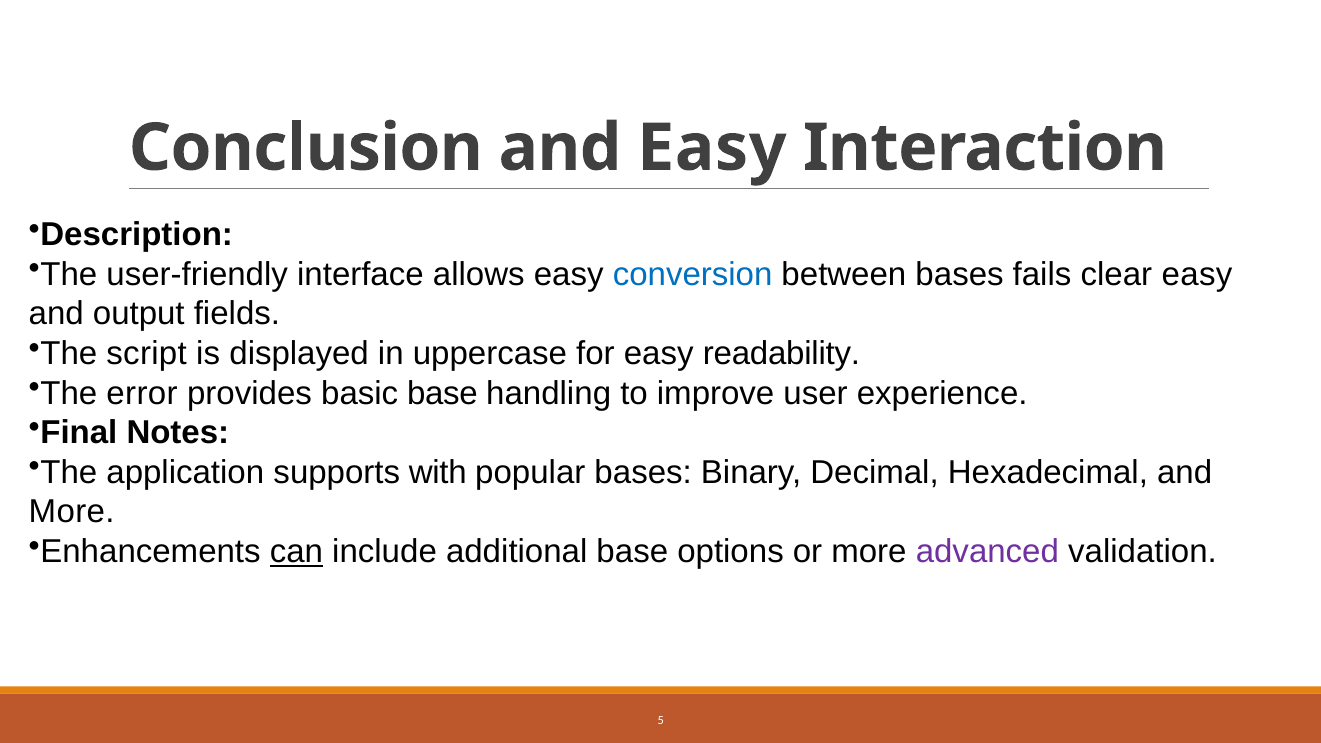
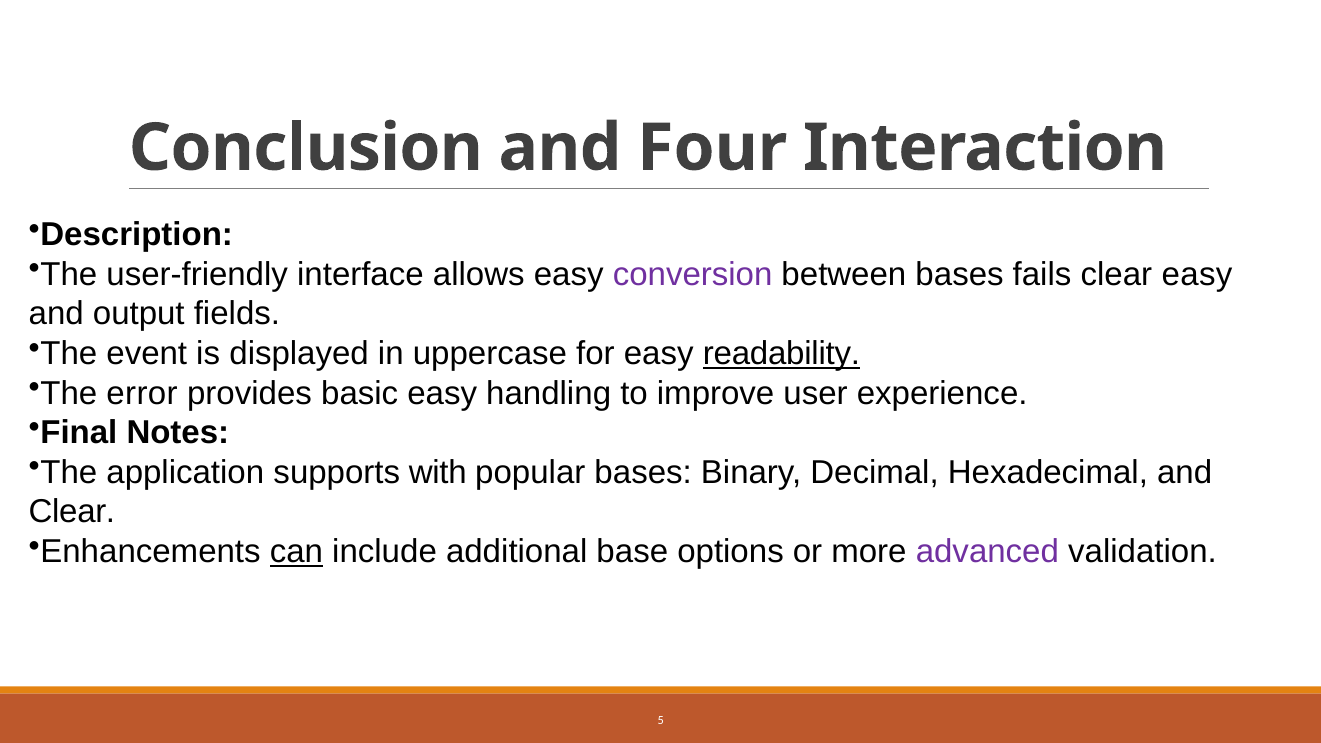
and Easy: Easy -> Four
conversion colour: blue -> purple
script: script -> event
readability underline: none -> present
basic base: base -> easy
More at (72, 512): More -> Clear
